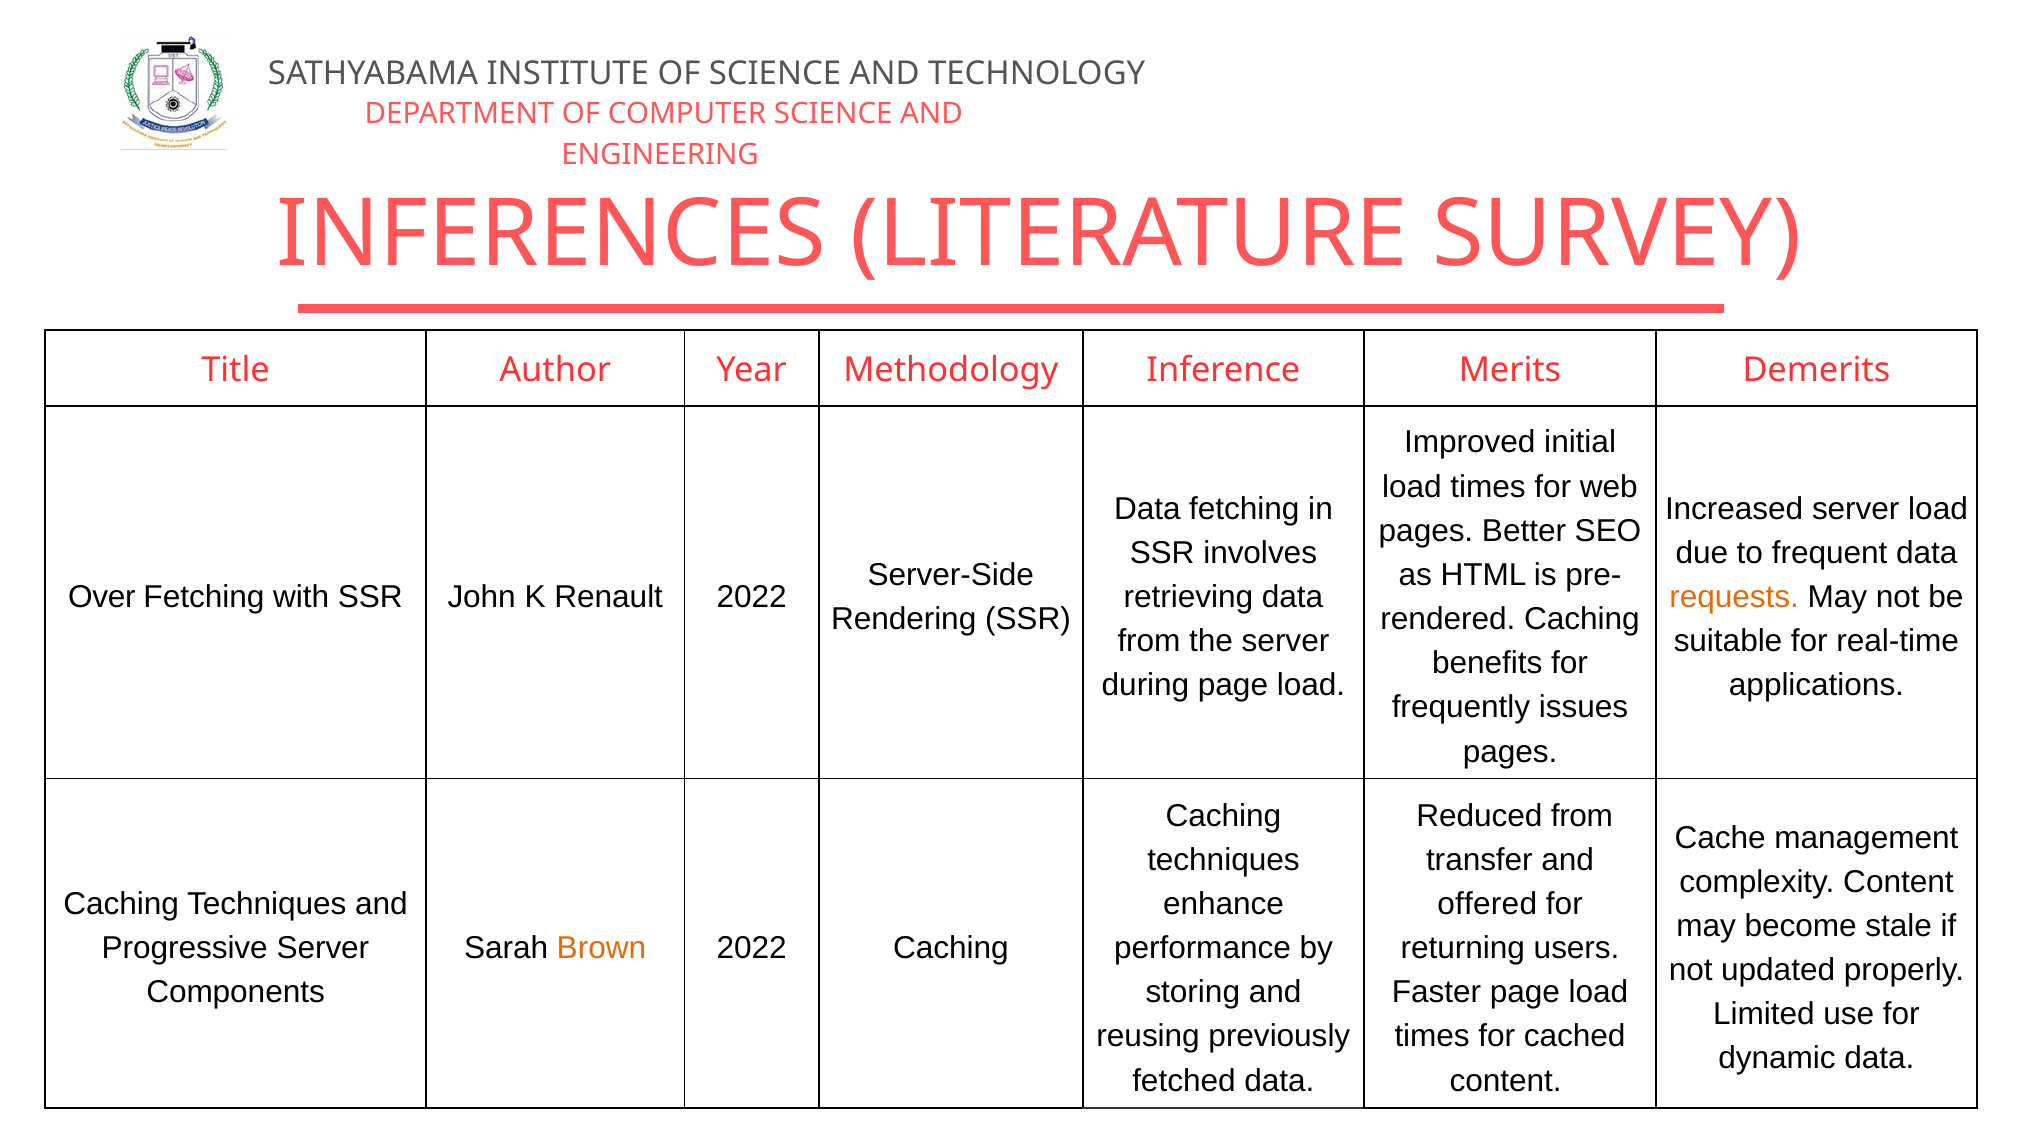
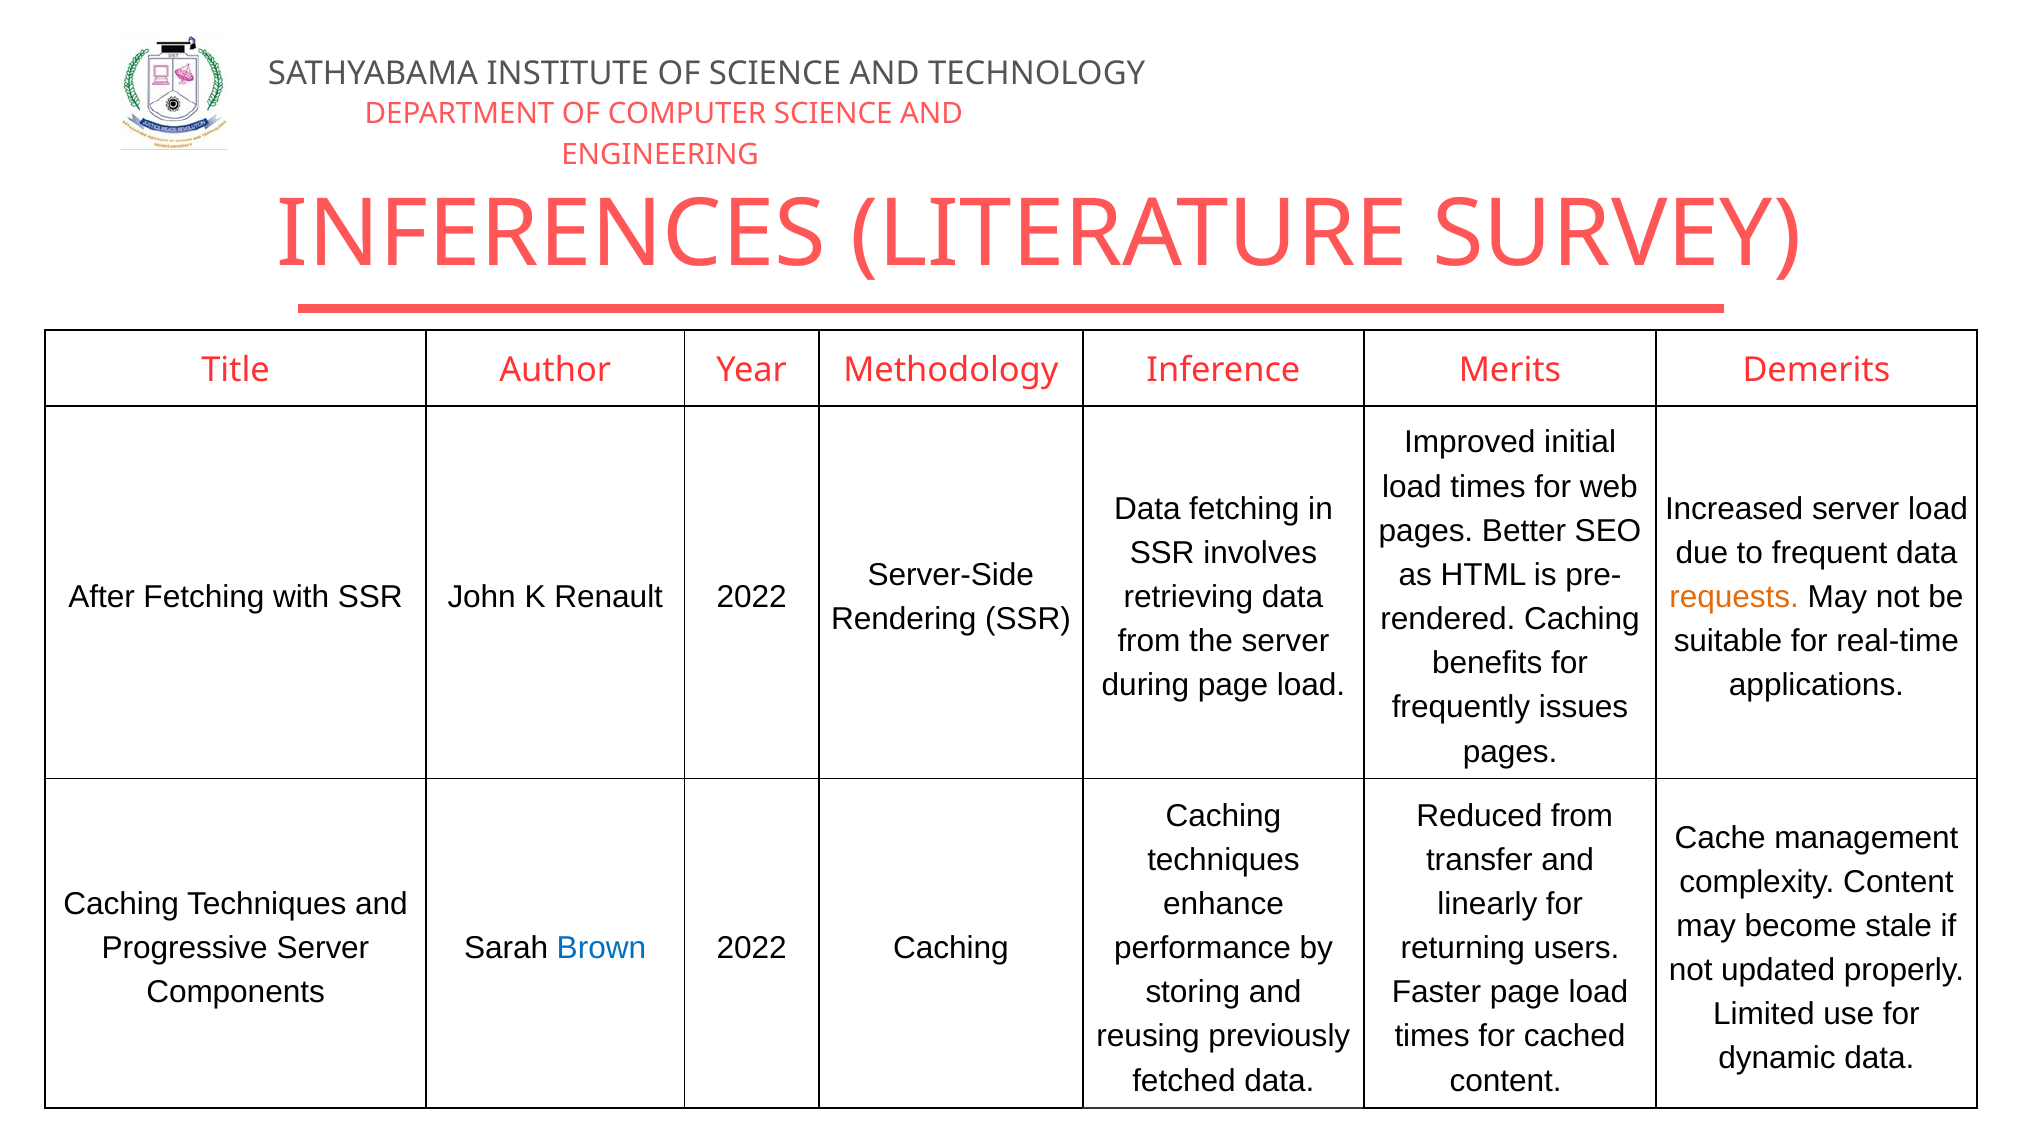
Over: Over -> After
offered: offered -> linearly
Brown colour: orange -> blue
